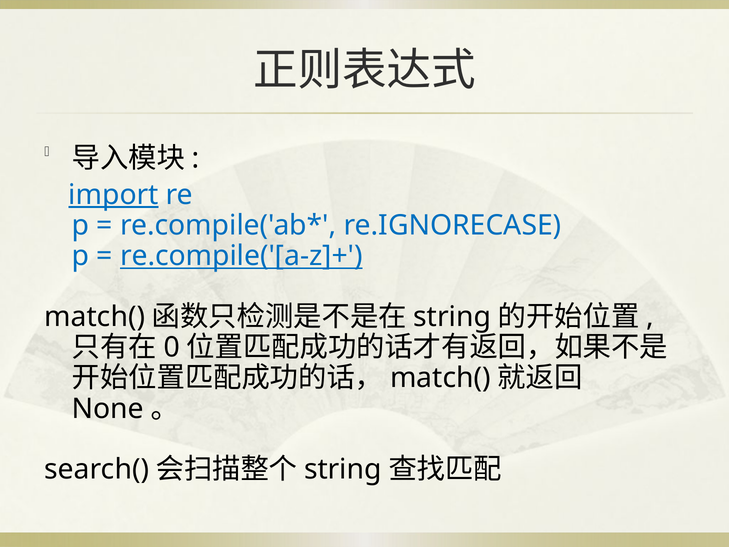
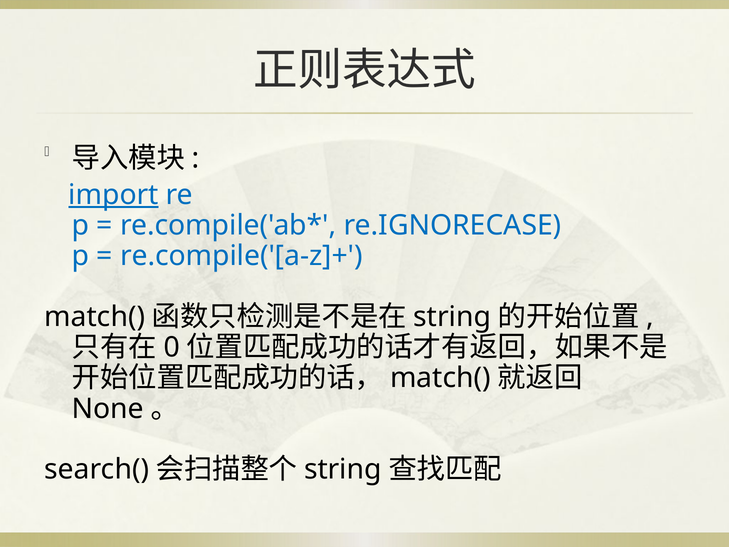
re.compile('[a-z]+ underline: present -> none
